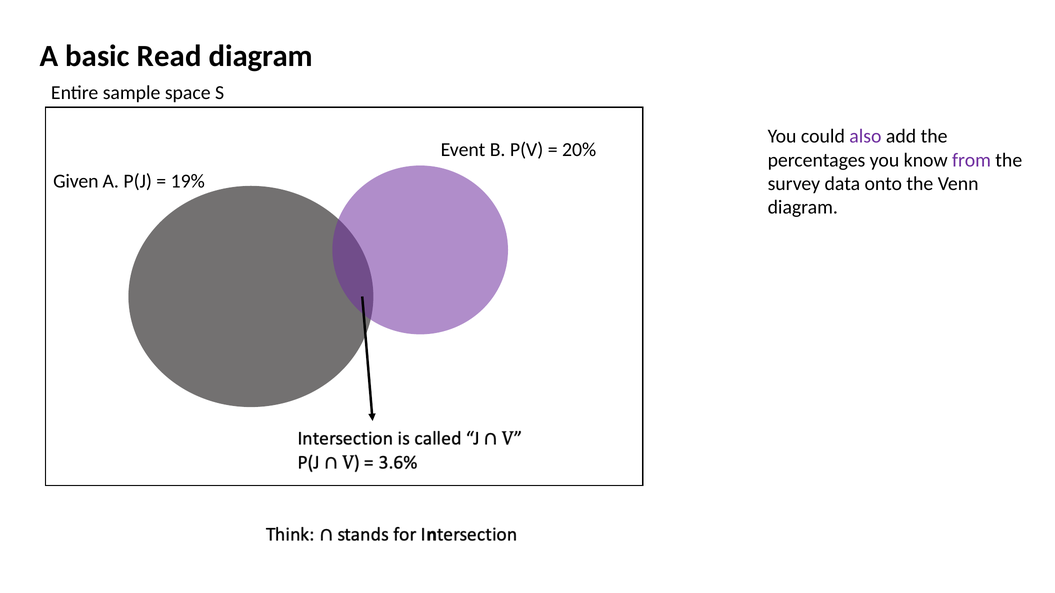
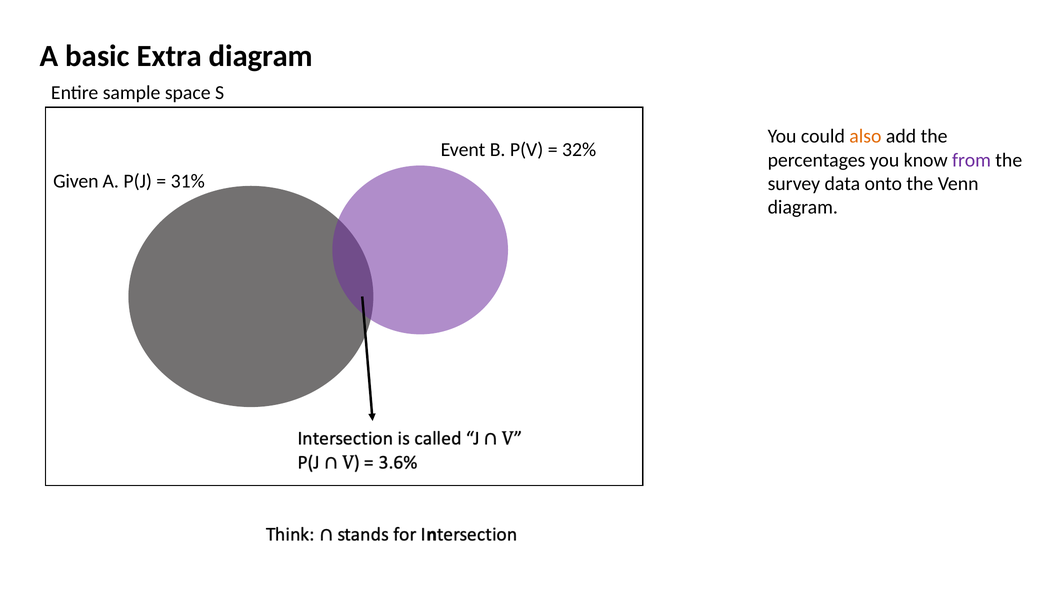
Read: Read -> Extra
also colour: purple -> orange
20%: 20% -> 32%
19%: 19% -> 31%
